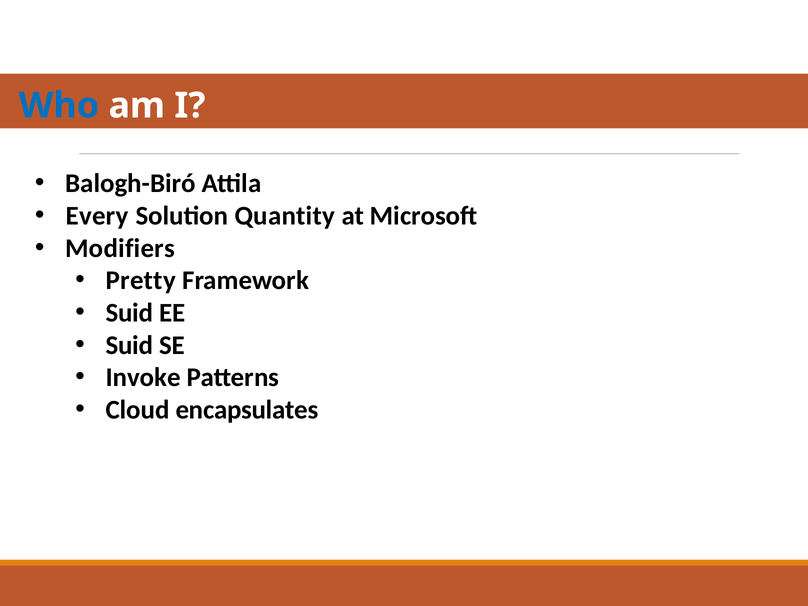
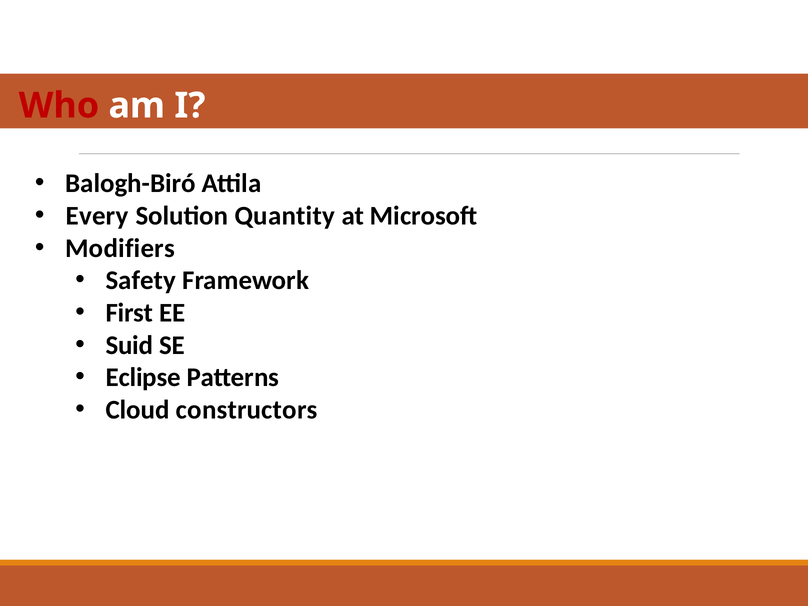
Who colour: blue -> red
Pretty: Pretty -> Safety
Suid at (129, 313): Suid -> First
Invoke: Invoke -> Eclipse
encapsulates: encapsulates -> constructors
